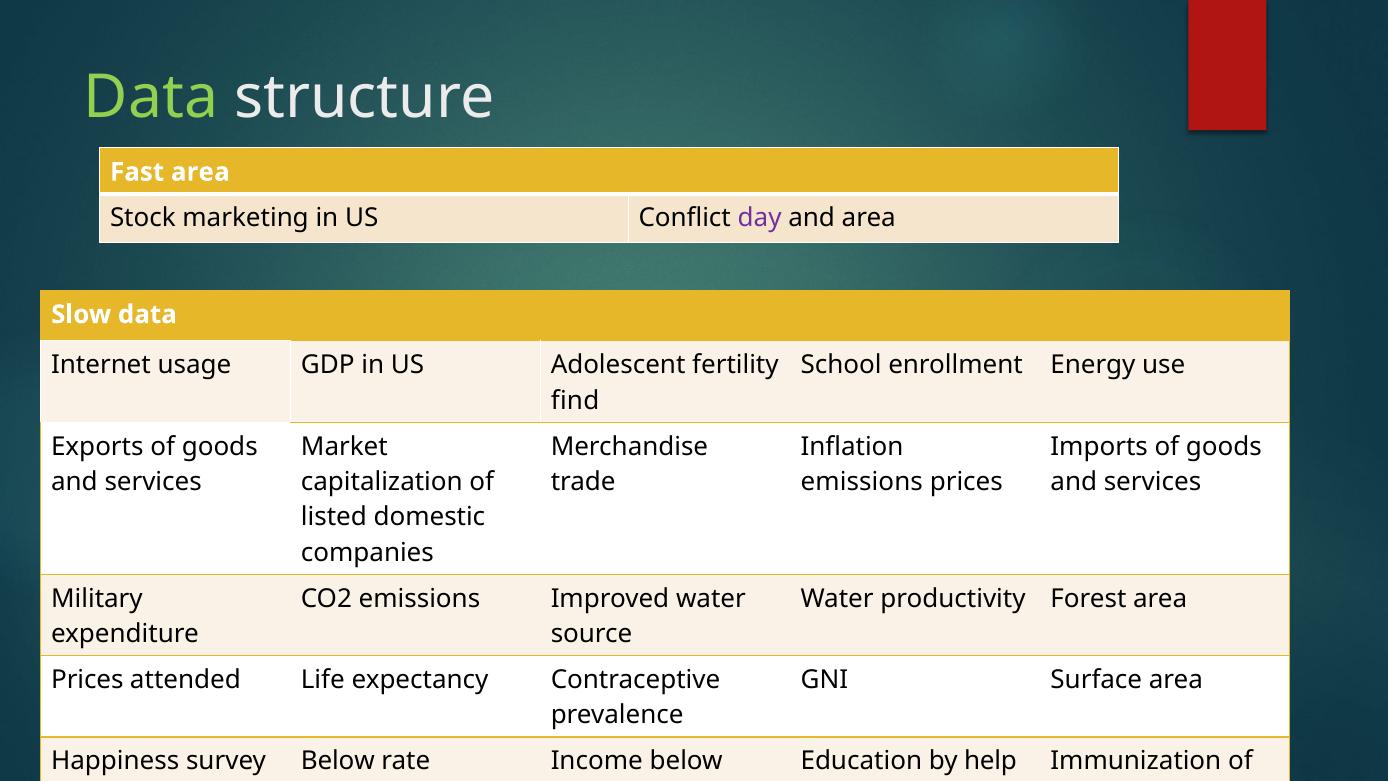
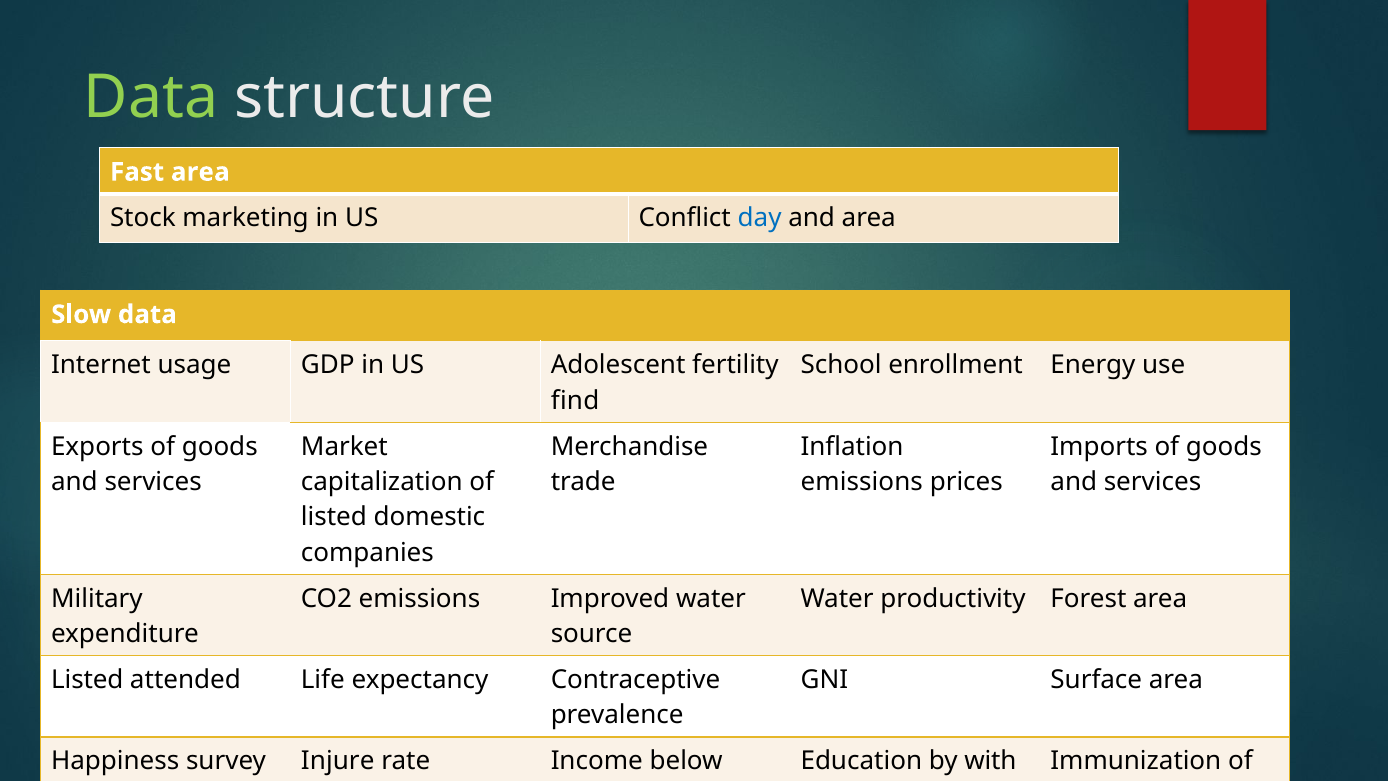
day colour: purple -> blue
Prices at (87, 680): Prices -> Listed
survey Below: Below -> Injure
help: help -> with
